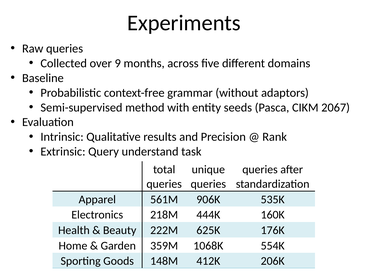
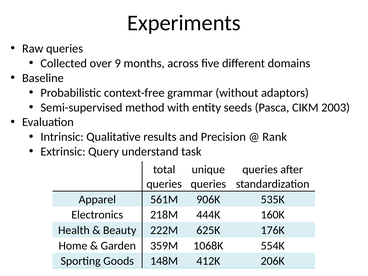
2067: 2067 -> 2003
